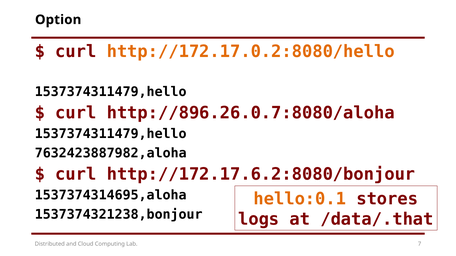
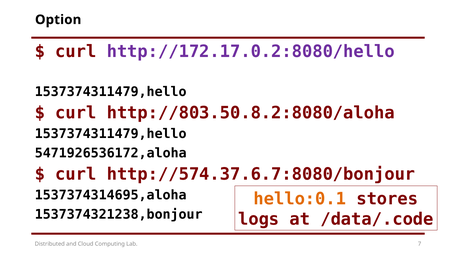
http://172.17.0.2:8080/hello colour: orange -> purple
http://896.26.0.7:8080/aloha: http://896.26.0.7:8080/aloha -> http://803.50.8.2:8080/aloha
7632423887982,aloha: 7632423887982,aloha -> 5471926536172,aloha
http://172.17.6.2:8080/bonjour: http://172.17.6.2:8080/bonjour -> http://574.37.6.7:8080/bonjour
/data/.that: /data/.that -> /data/.code
